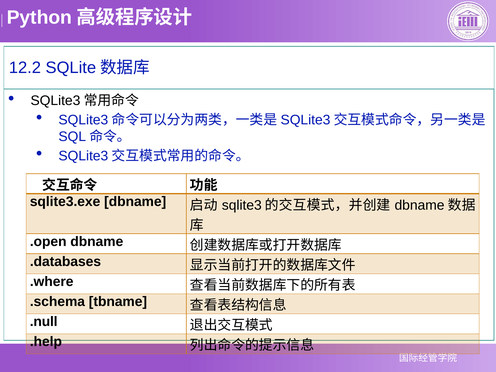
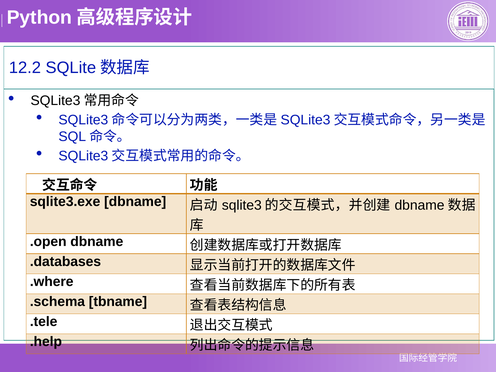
.null: .null -> .tele
